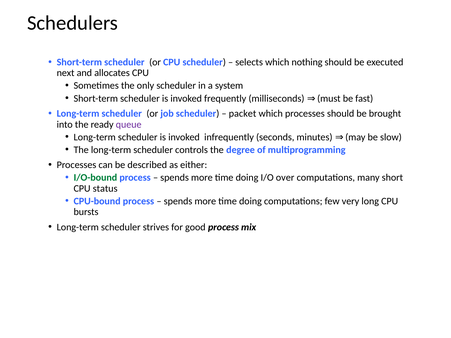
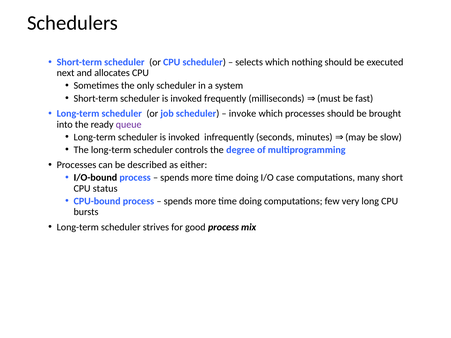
packet: packet -> invoke
I/O-bound colour: green -> black
over: over -> case
